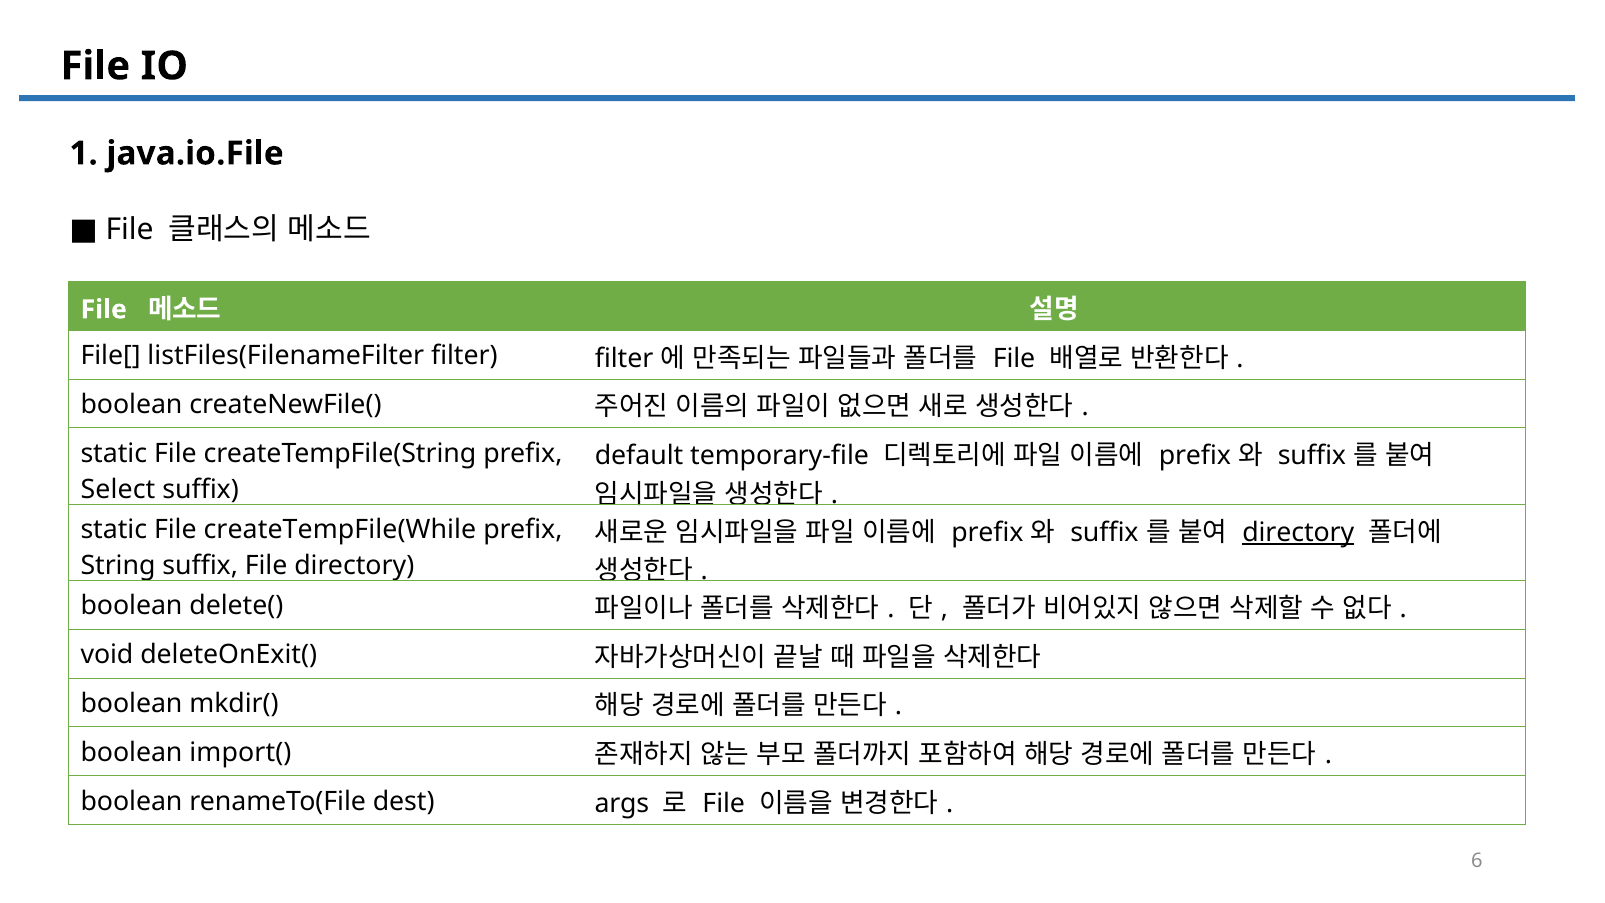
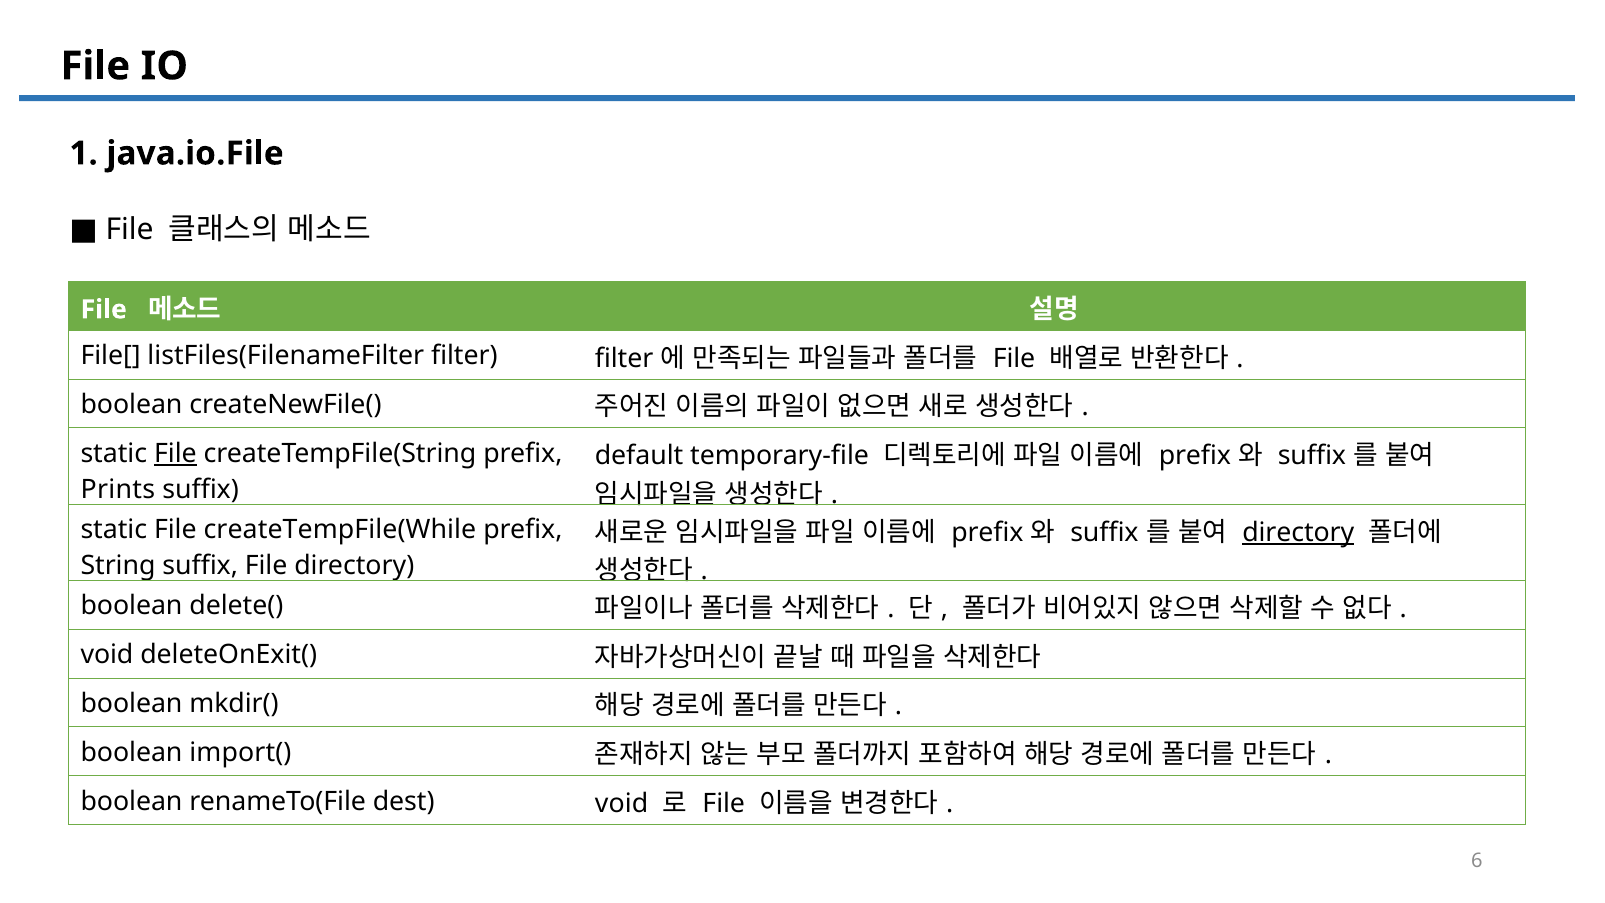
File at (175, 453) underline: none -> present
Select: Select -> Prints
dest args: args -> void
